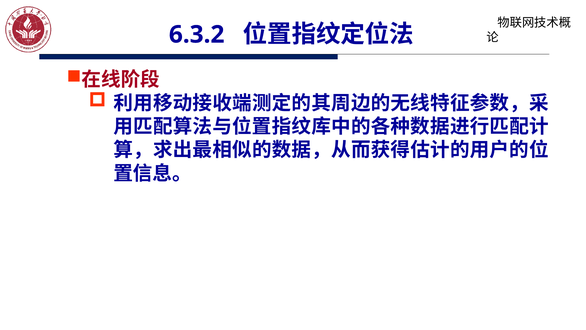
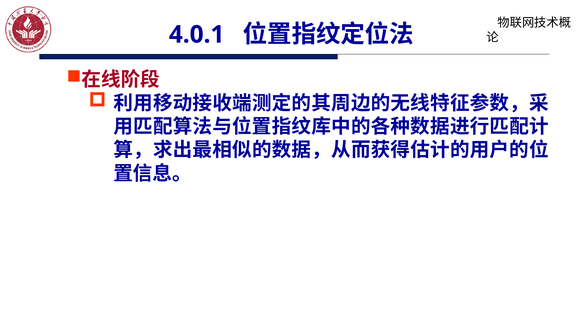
6.3.2: 6.3.2 -> 4.0.1
